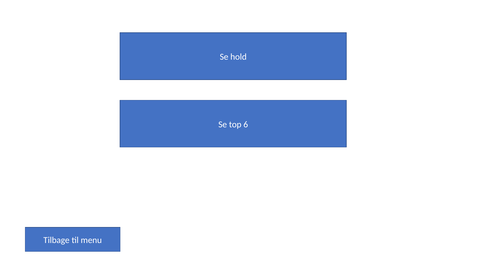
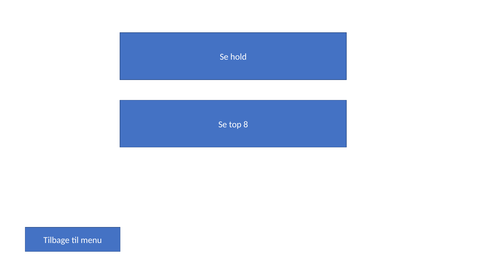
6: 6 -> 8
